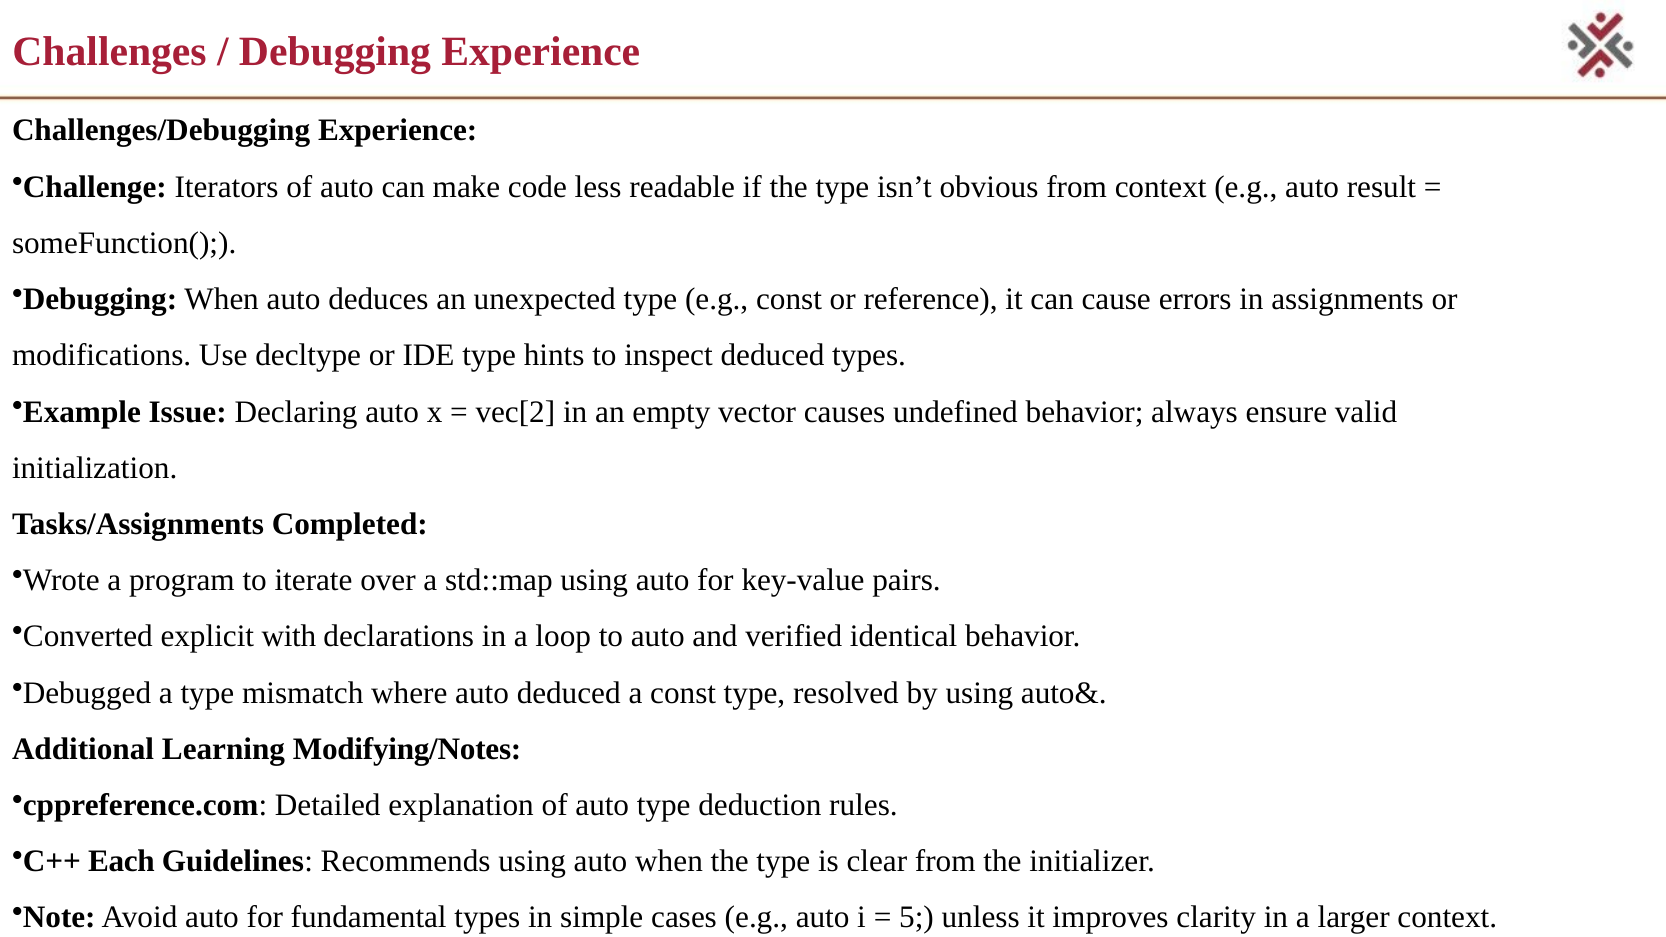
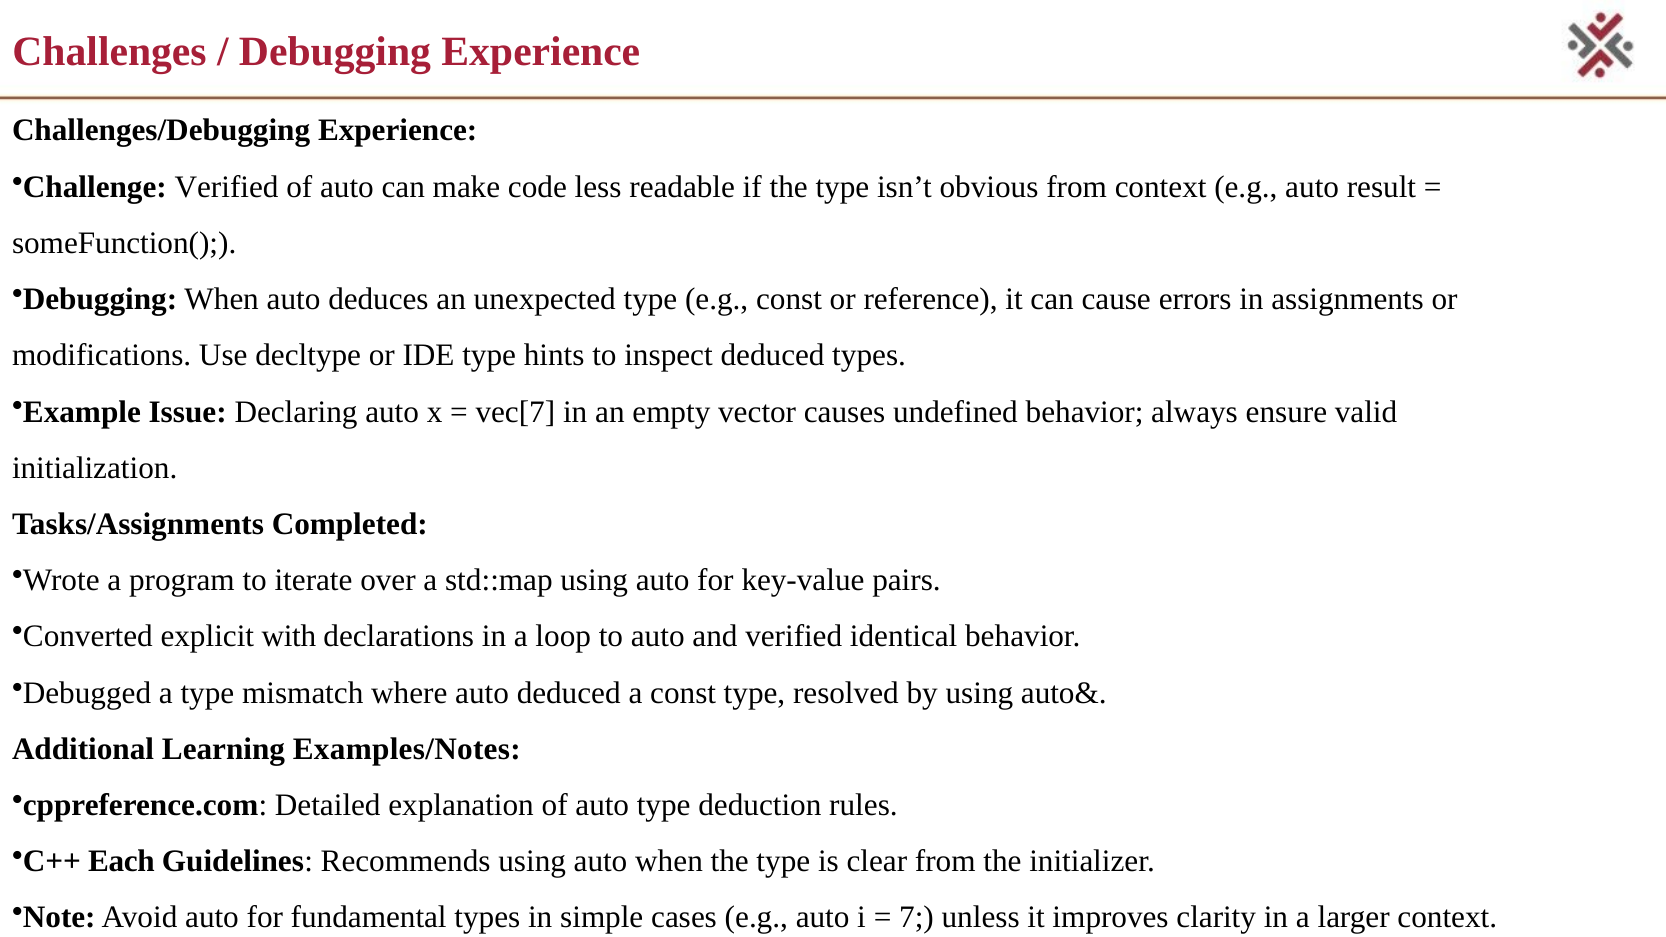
Challenge Iterators: Iterators -> Verified
vec[2: vec[2 -> vec[7
Modifying/Notes: Modifying/Notes -> Examples/Notes
5: 5 -> 7
